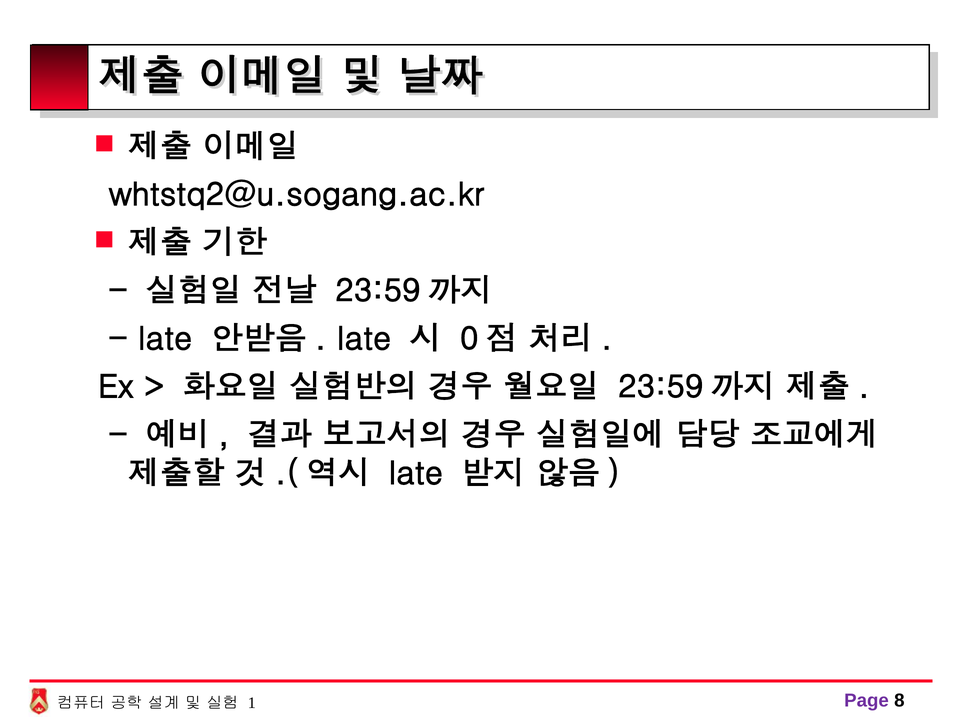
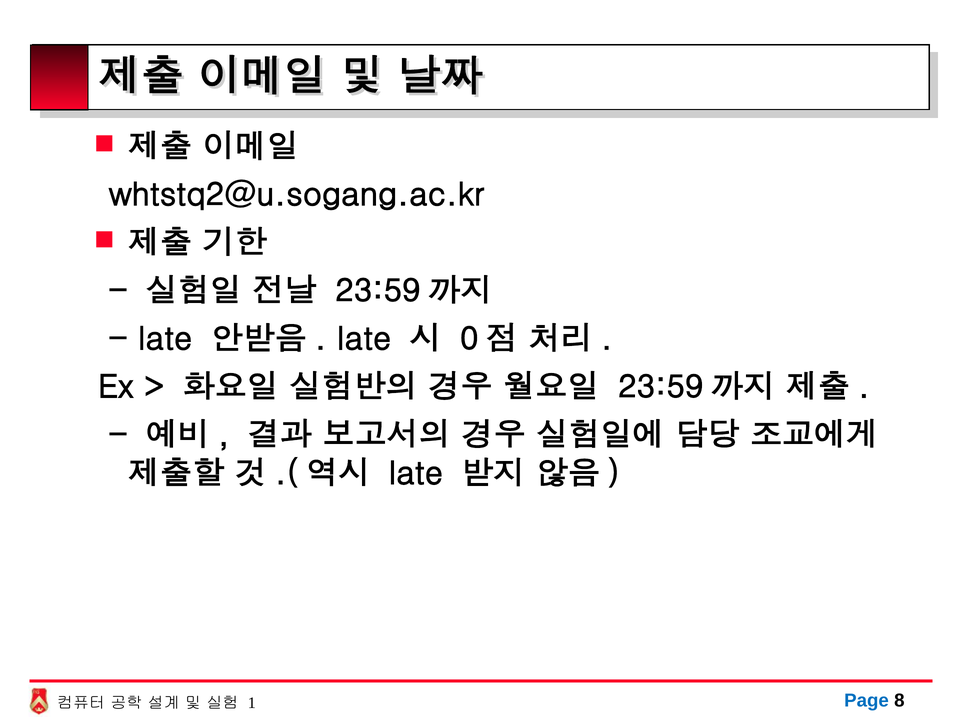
Page colour: purple -> blue
